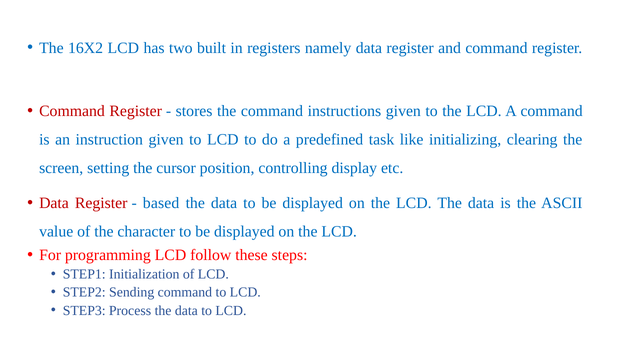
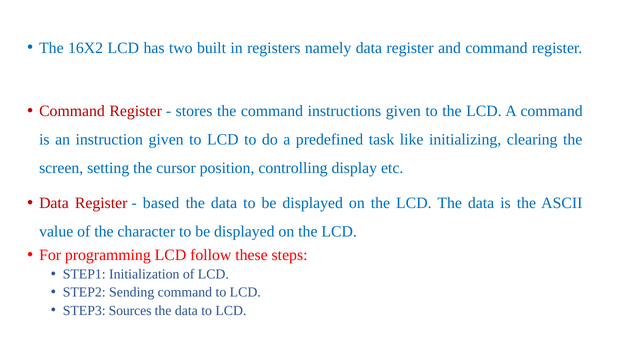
Process: Process -> Sources
